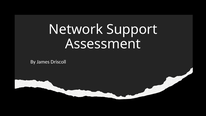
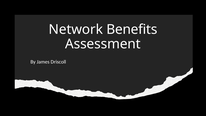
Support: Support -> Benefits
